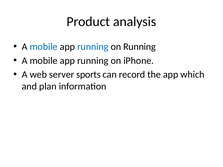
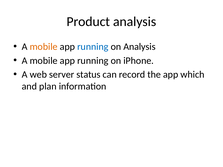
mobile at (44, 47) colour: blue -> orange
on Running: Running -> Analysis
sports: sports -> status
